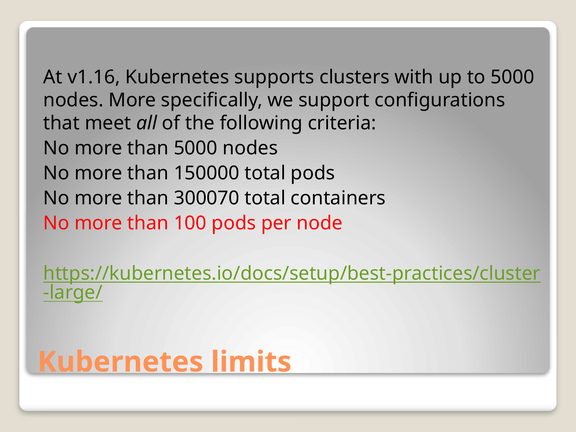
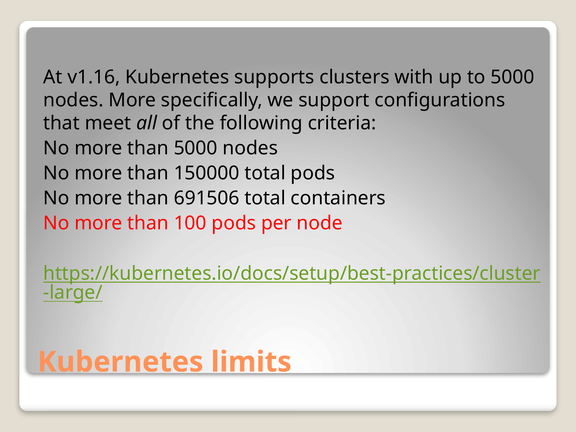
300070: 300070 -> 691506
